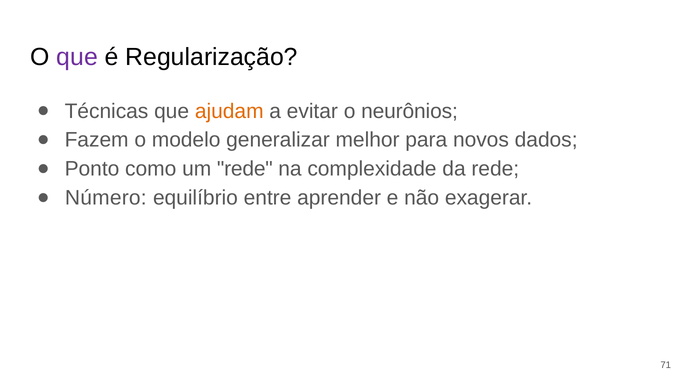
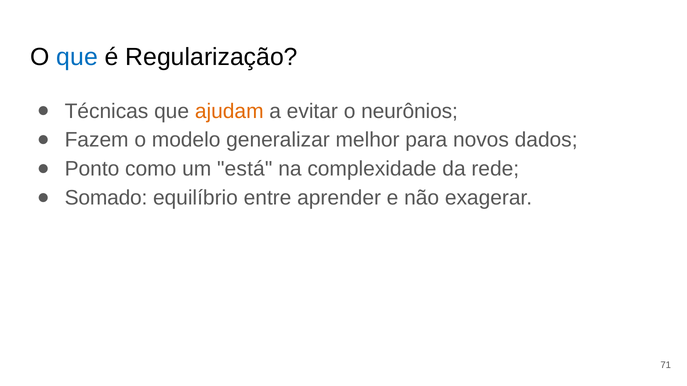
que at (77, 57) colour: purple -> blue
um rede: rede -> está
Número: Número -> Somado
